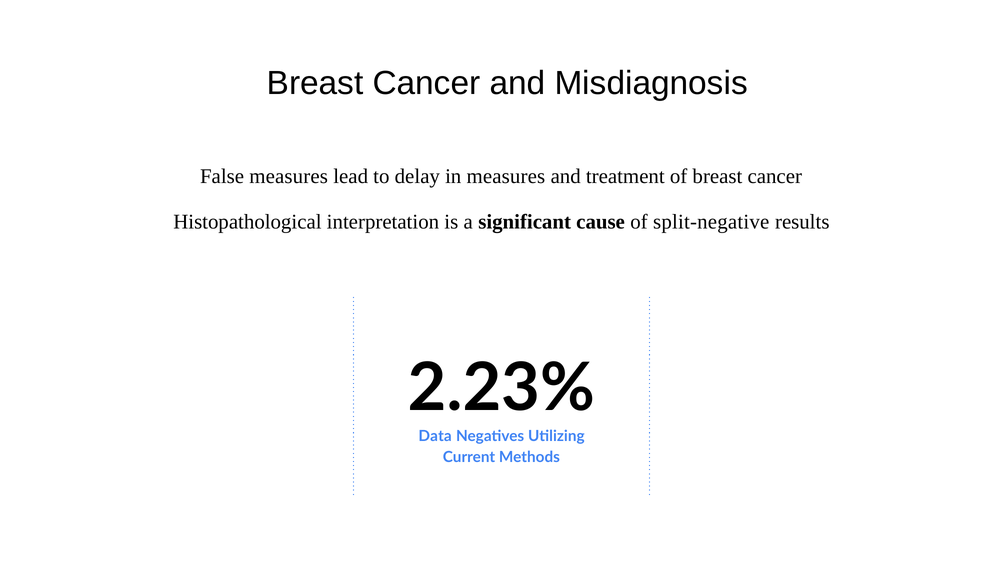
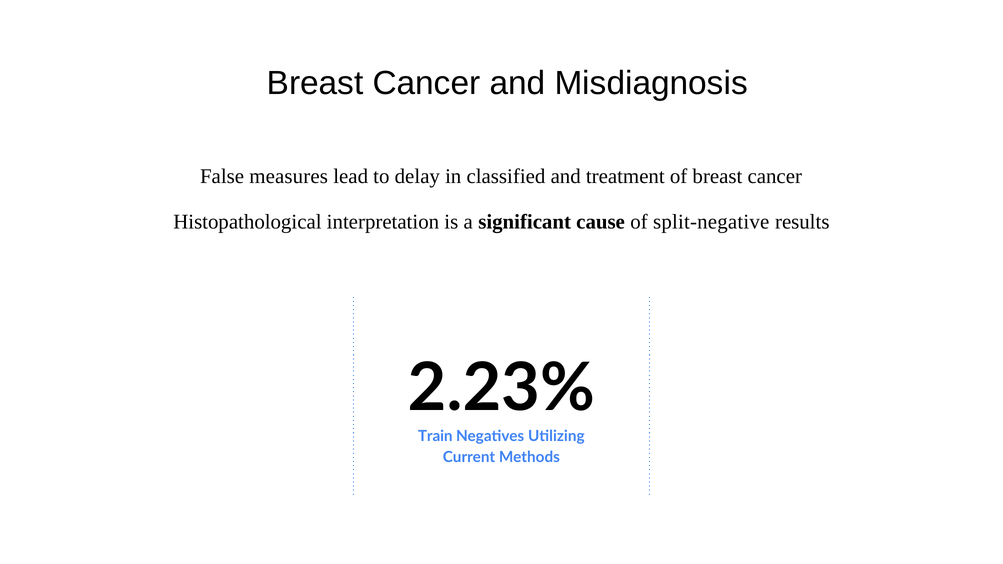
in measures: measures -> classified
Data: Data -> Train
